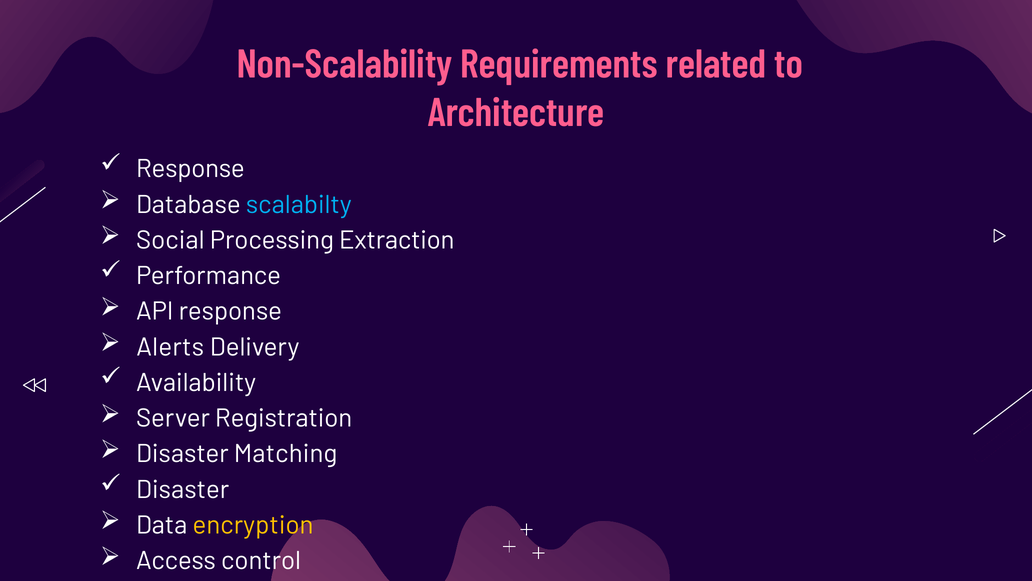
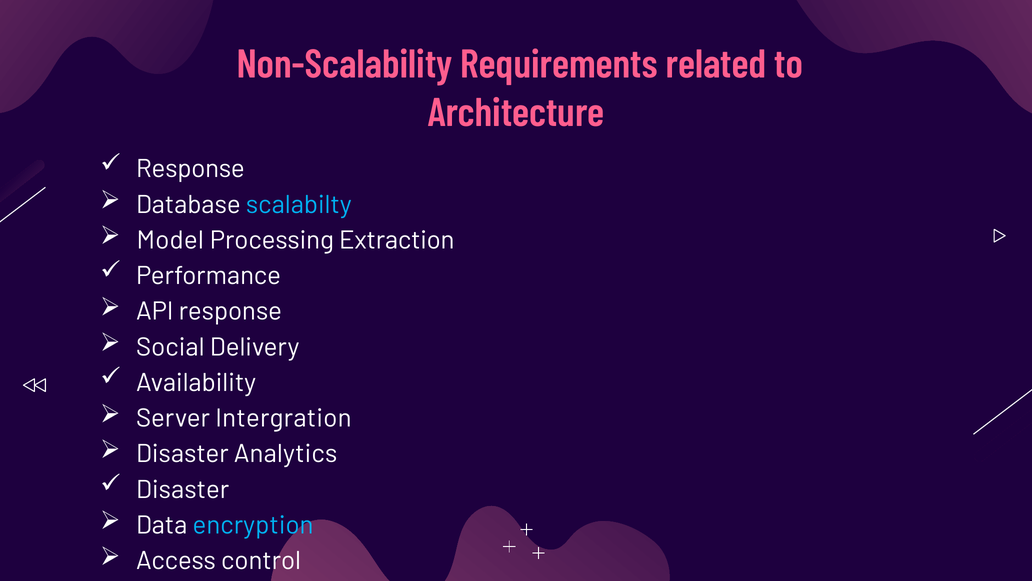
Social: Social -> Model
Alerts: Alerts -> Social
Registration: Registration -> Intergration
Matching: Matching -> Analytics
encryption colour: yellow -> light blue
